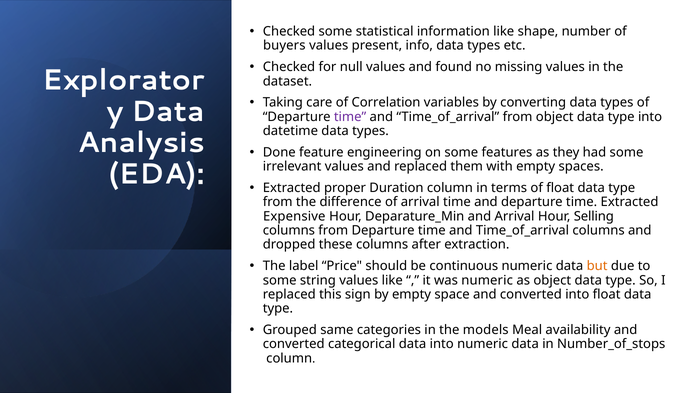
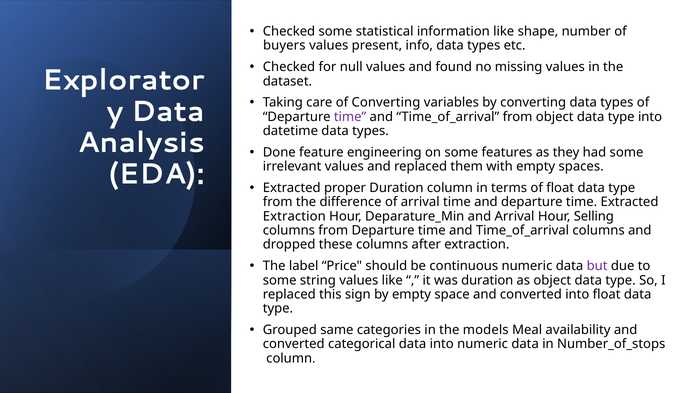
of Correlation: Correlation -> Converting
Expensive at (294, 216): Expensive -> Extraction
but colour: orange -> purple
was numeric: numeric -> duration
